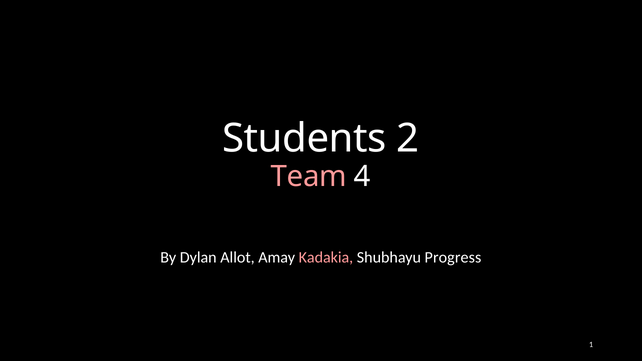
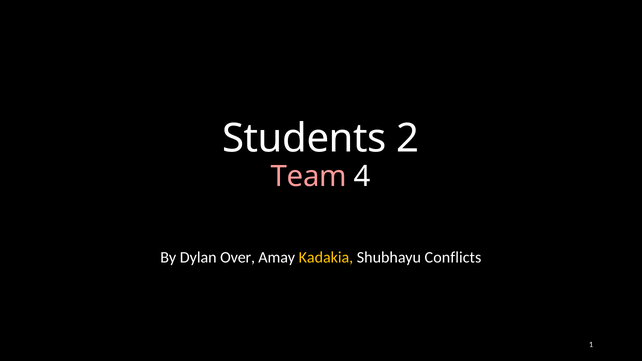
Allot: Allot -> Over
Kadakia colour: pink -> yellow
Progress: Progress -> Conflicts
